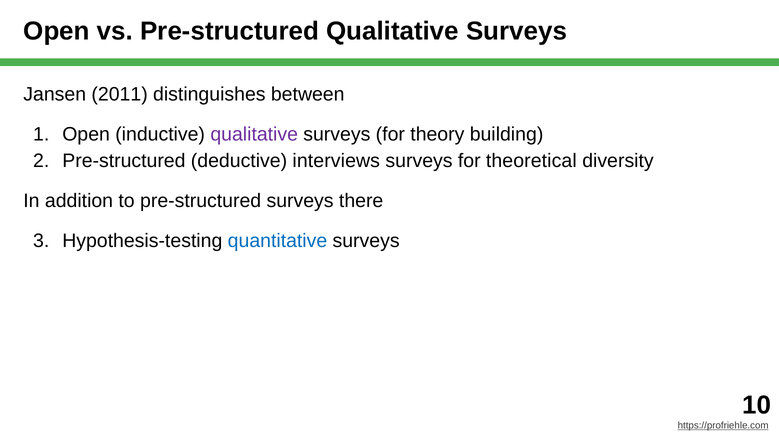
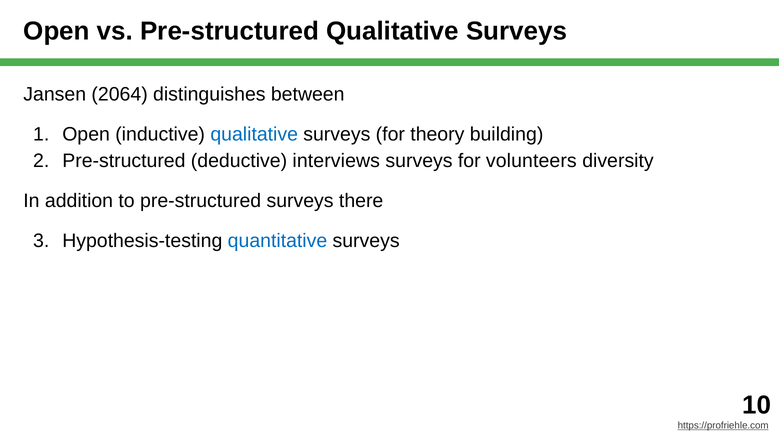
2011: 2011 -> 2064
qualitative at (254, 134) colour: purple -> blue
theoretical: theoretical -> volunteers
